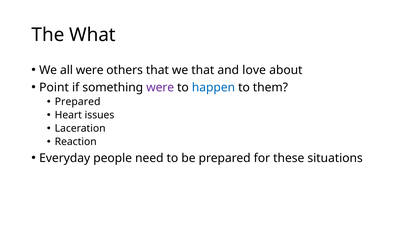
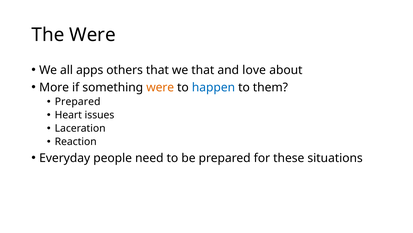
The What: What -> Were
all were: were -> apps
Point: Point -> More
were at (160, 87) colour: purple -> orange
